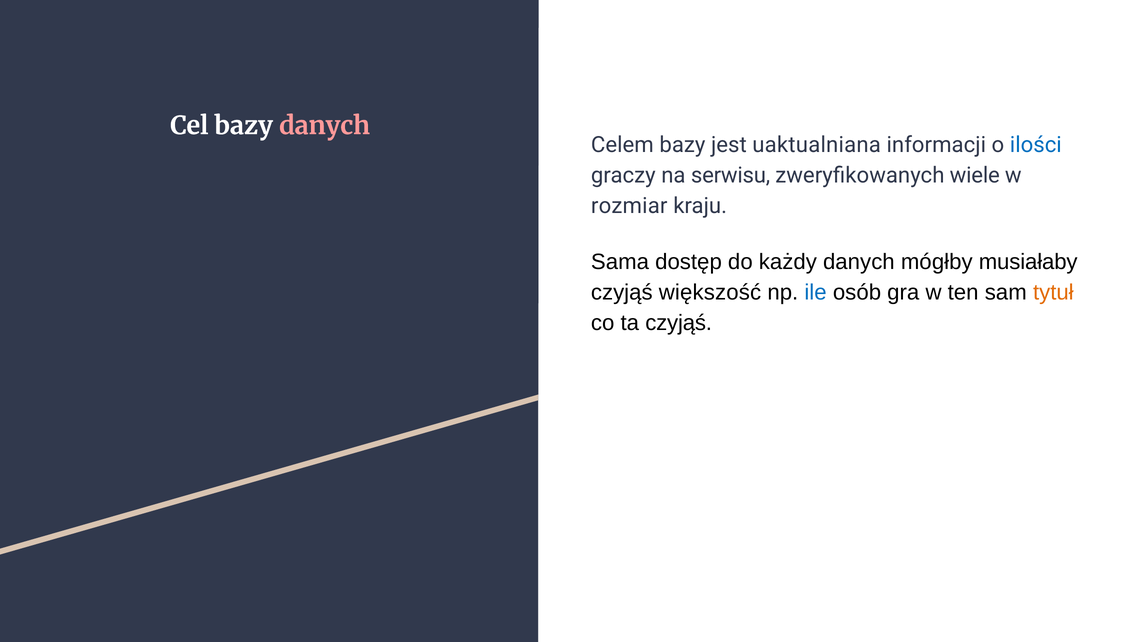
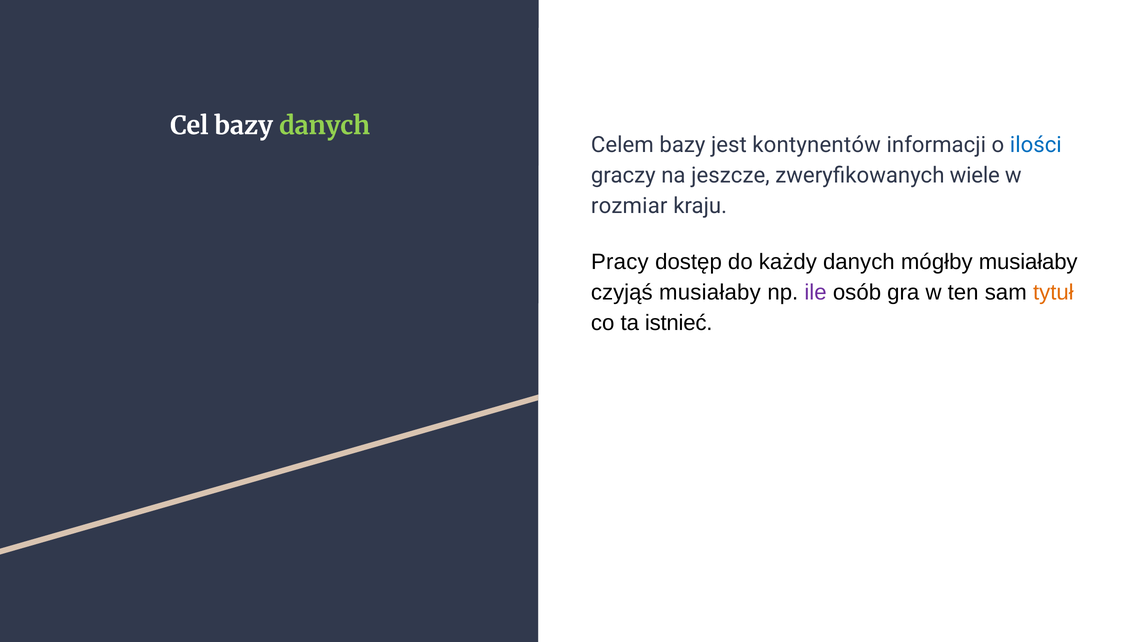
danych at (325, 126) colour: pink -> light green
uaktualniana: uaktualniana -> kontynentów
serwisu: serwisu -> jeszcze
Sama: Sama -> Pracy
czyjąś większość: większość -> musiałaby
ile colour: blue -> purple
ta czyjąś: czyjąś -> istnieć
